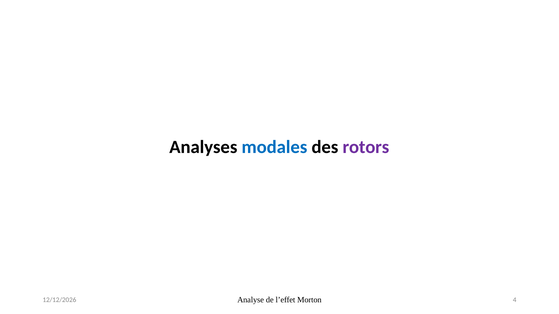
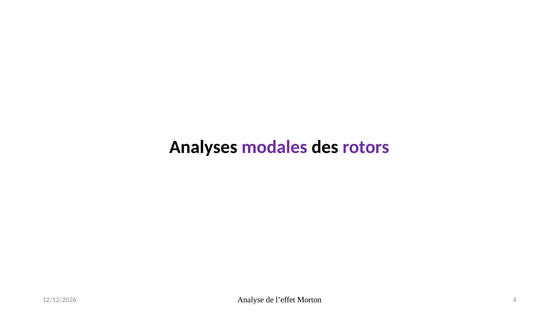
modales colour: blue -> purple
